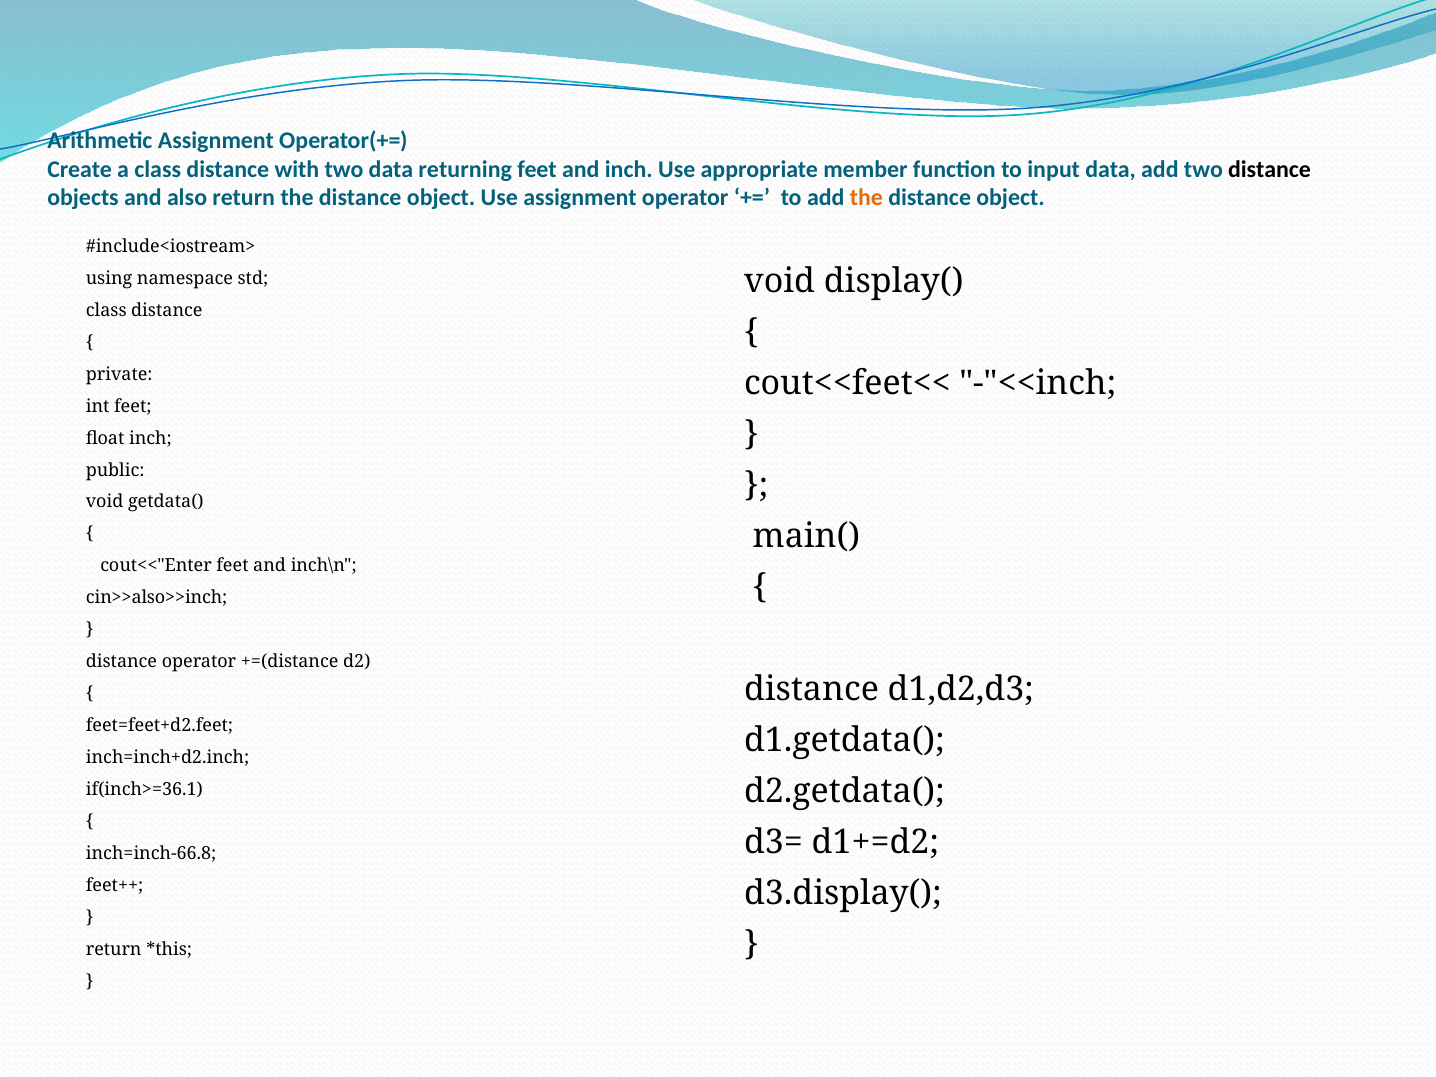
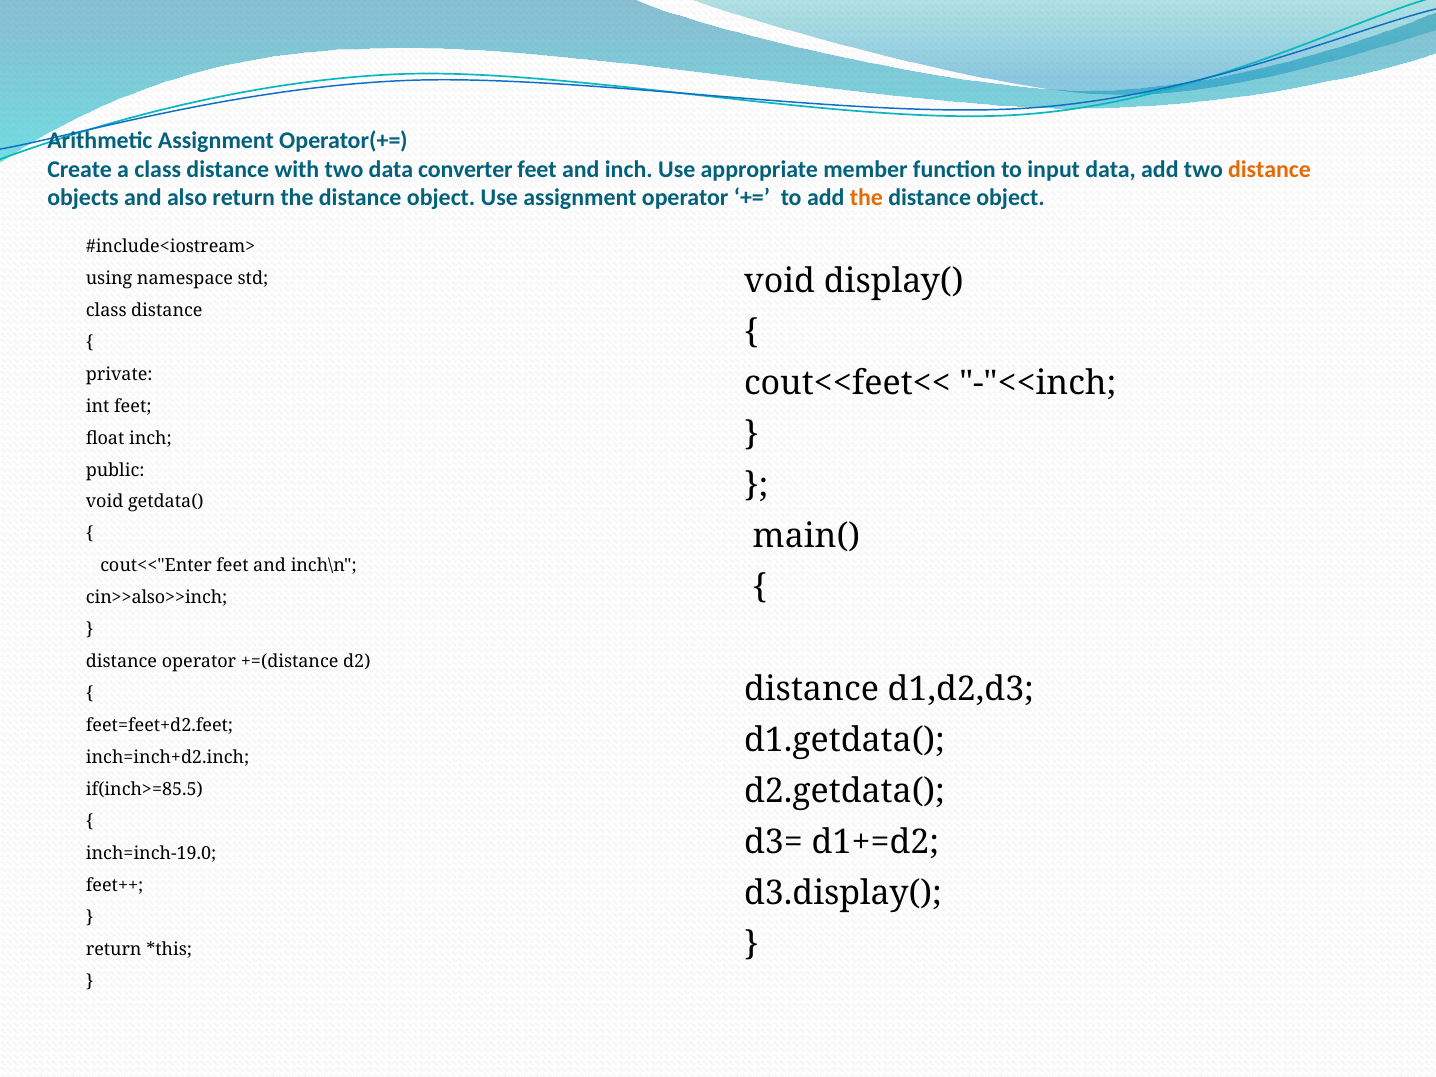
returning: returning -> converter
distance at (1270, 169) colour: black -> orange
if(inch>=36.1: if(inch>=36.1 -> if(inch>=85.5
inch=inch-66.8: inch=inch-66.8 -> inch=inch-19.0
